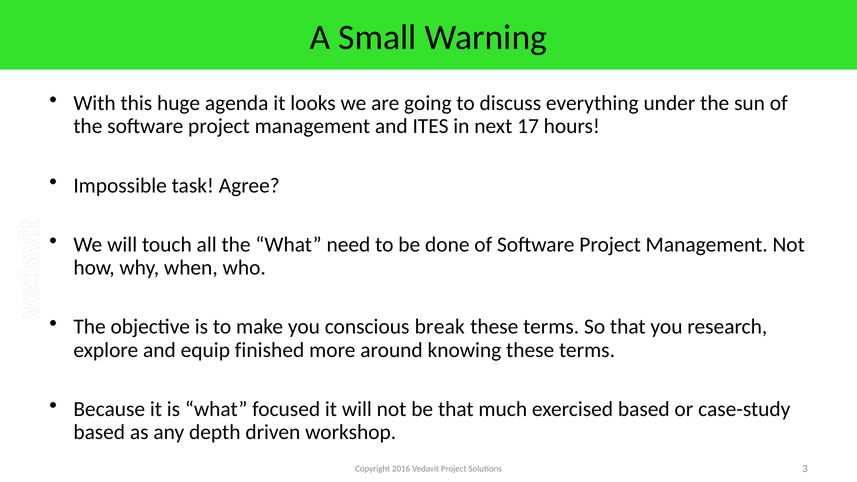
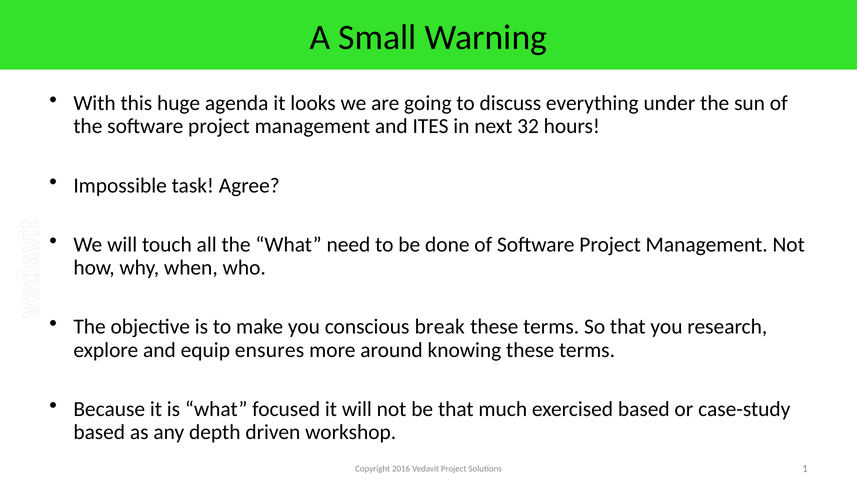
17: 17 -> 32
finished: finished -> ensures
3: 3 -> 1
